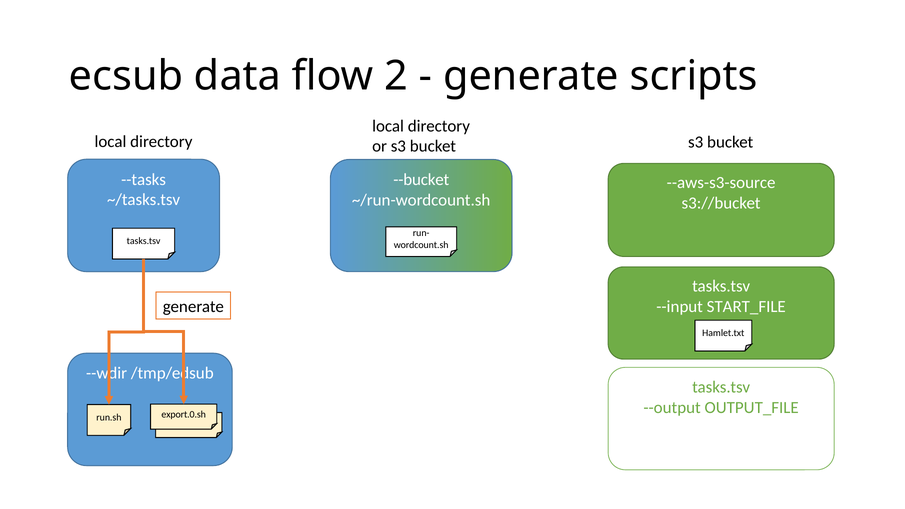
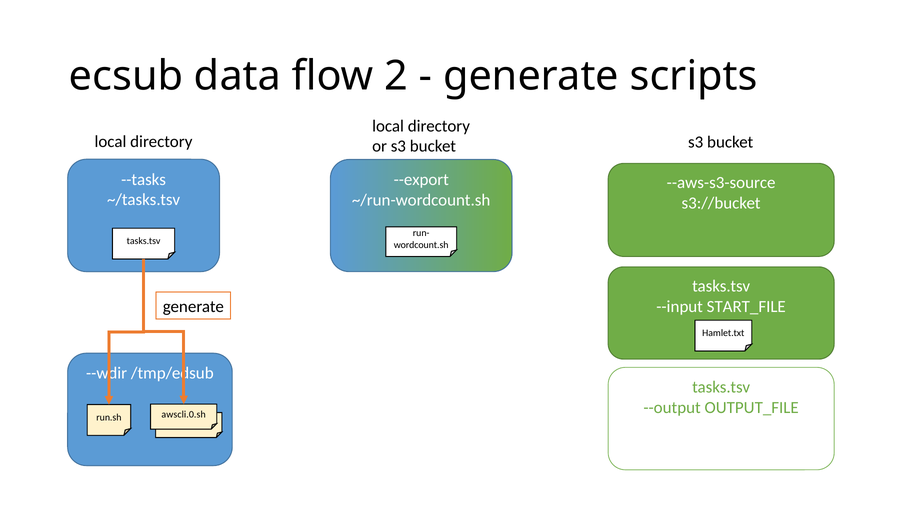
--bucket: --bucket -> --export
export.0.sh: export.0.sh -> awscli.0.sh
